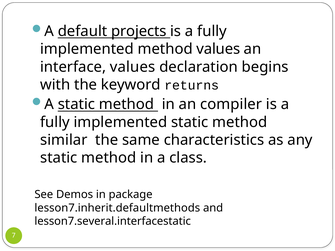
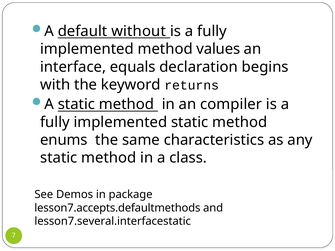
projects: projects -> without
interface values: values -> equals
similar: similar -> enums
lesson7.inherit.defaultmethods: lesson7.inherit.defaultmethods -> lesson7.accepts.defaultmethods
